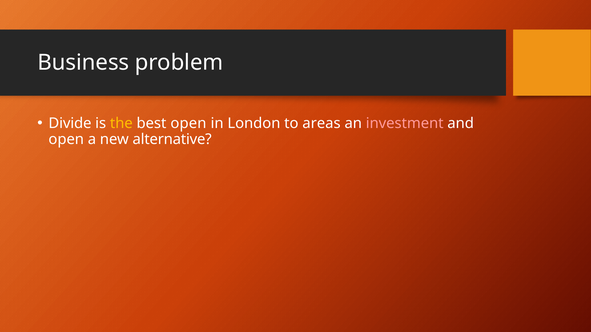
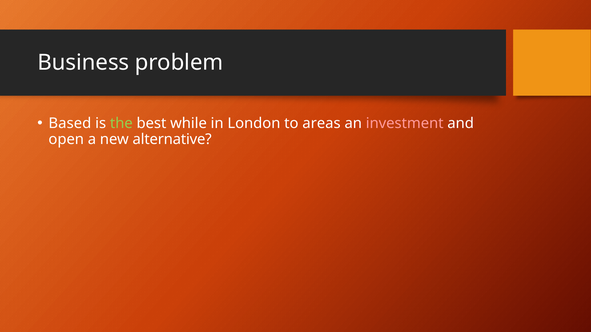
Divide: Divide -> Based
the colour: yellow -> light green
best open: open -> while
